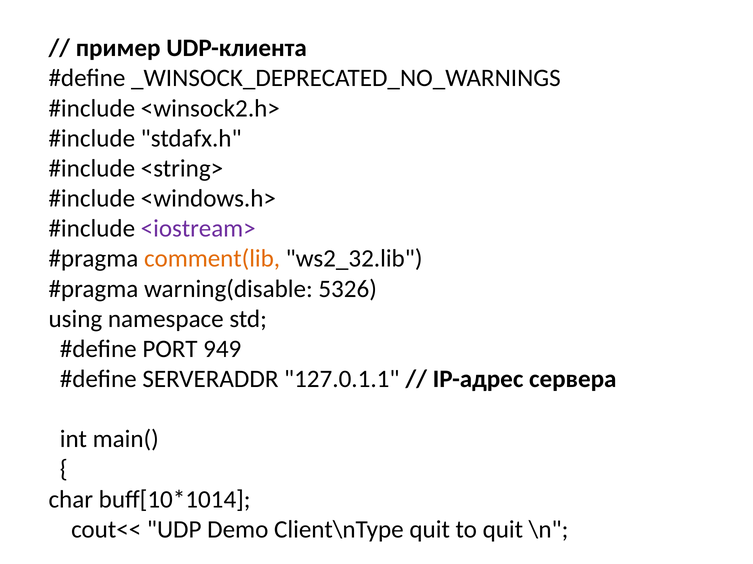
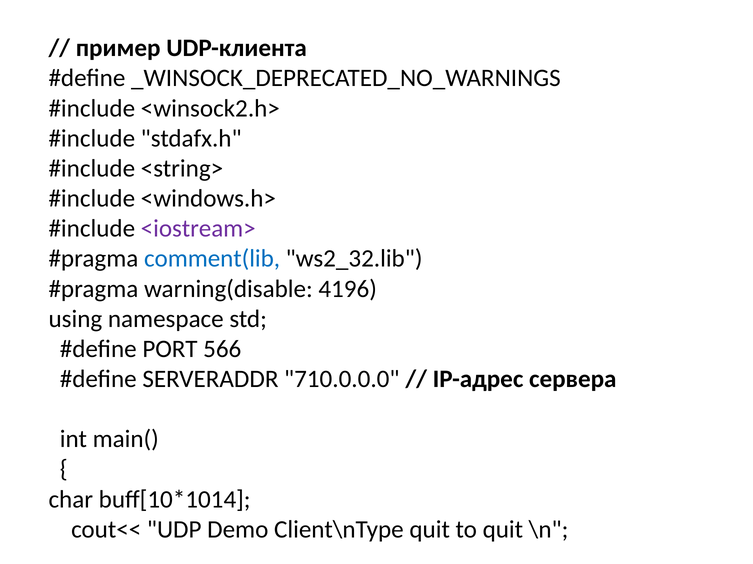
comment(lib colour: orange -> blue
5326: 5326 -> 4196
949: 949 -> 566
127.0.1.1: 127.0.1.1 -> 710.0.0.0
